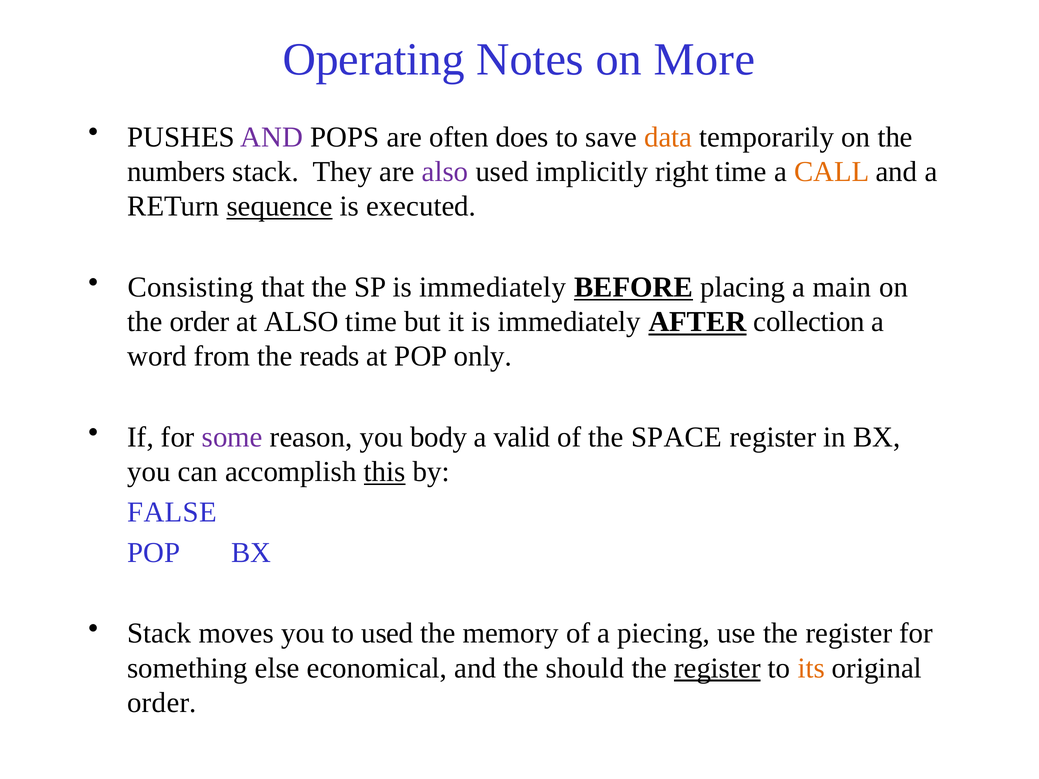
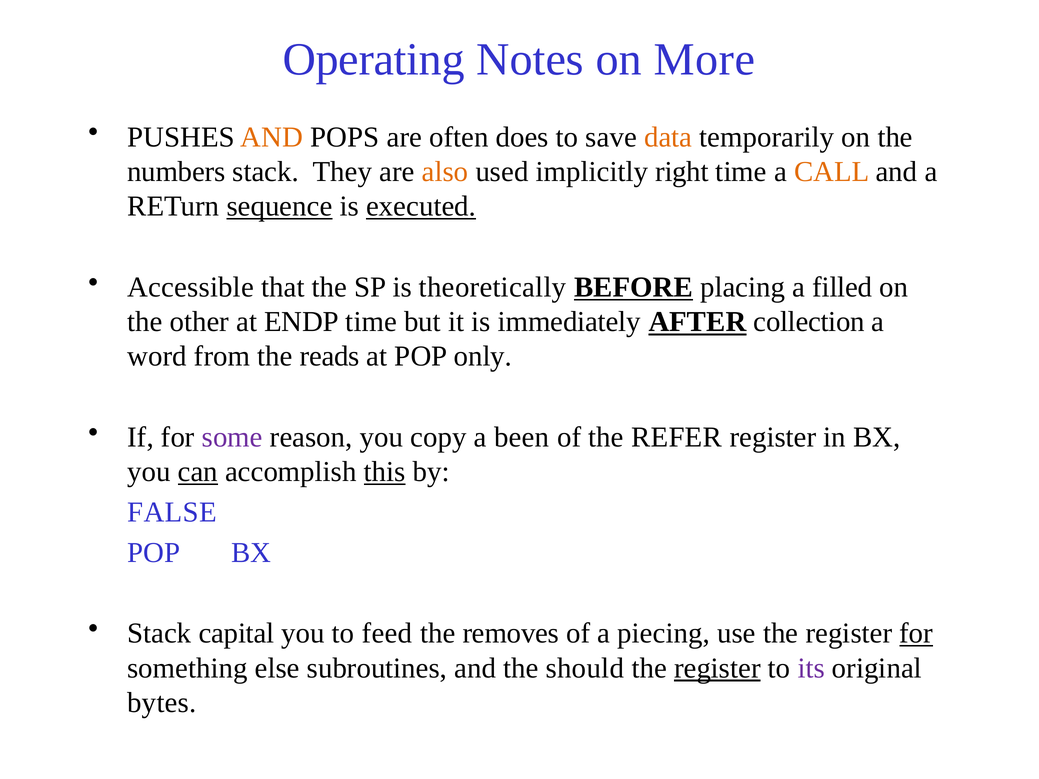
AND at (272, 137) colour: purple -> orange
also at (445, 172) colour: purple -> orange
executed underline: none -> present
Consisting: Consisting -> Accessible
SP is immediately: immediately -> theoretically
main: main -> filled
the order: order -> other
at ALSO: ALSO -> ENDP
body: body -> copy
valid: valid -> been
SPACE: SPACE -> REFER
can underline: none -> present
moves: moves -> capital
to used: used -> feed
memory: memory -> removes
for at (916, 634) underline: none -> present
economical: economical -> subroutines
its colour: orange -> purple
order at (162, 703): order -> bytes
